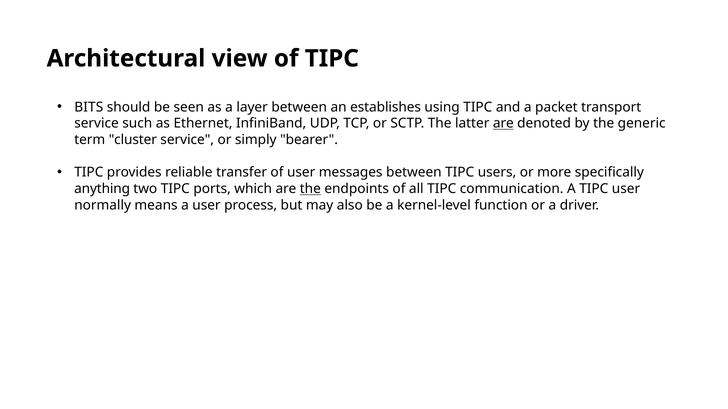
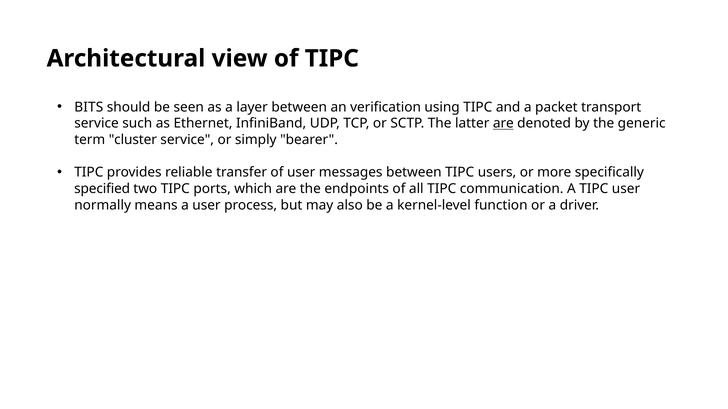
establishes: establishes -> verification
anything: anything -> specified
the at (310, 189) underline: present -> none
